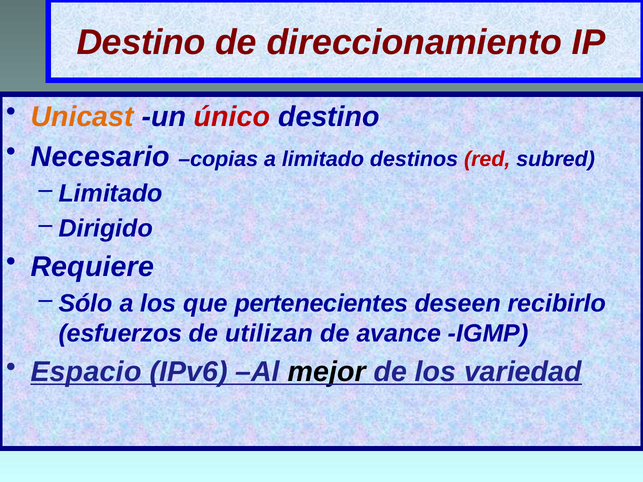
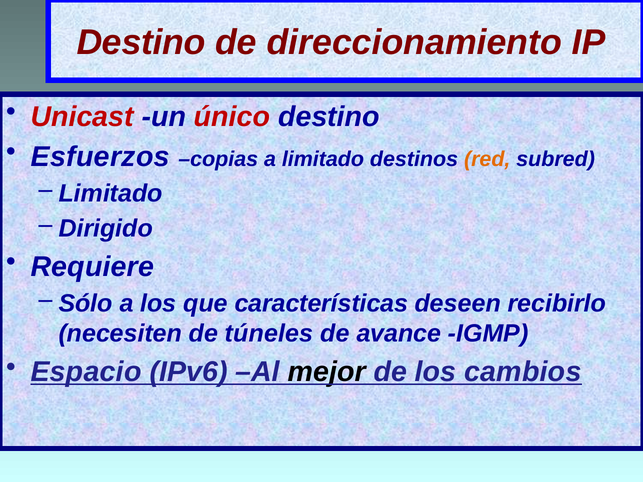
Unicast colour: orange -> red
Necesario: Necesario -> Esfuerzos
red colour: red -> orange
pertenecientes: pertenecientes -> características
esfuerzos: esfuerzos -> necesiten
utilizan: utilizan -> túneles
variedad: variedad -> cambios
